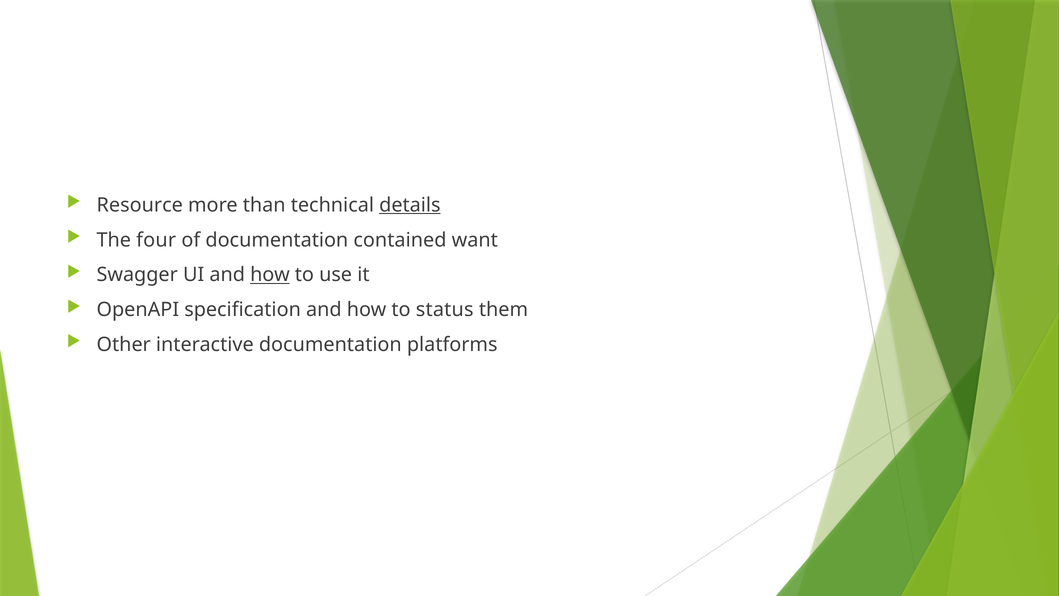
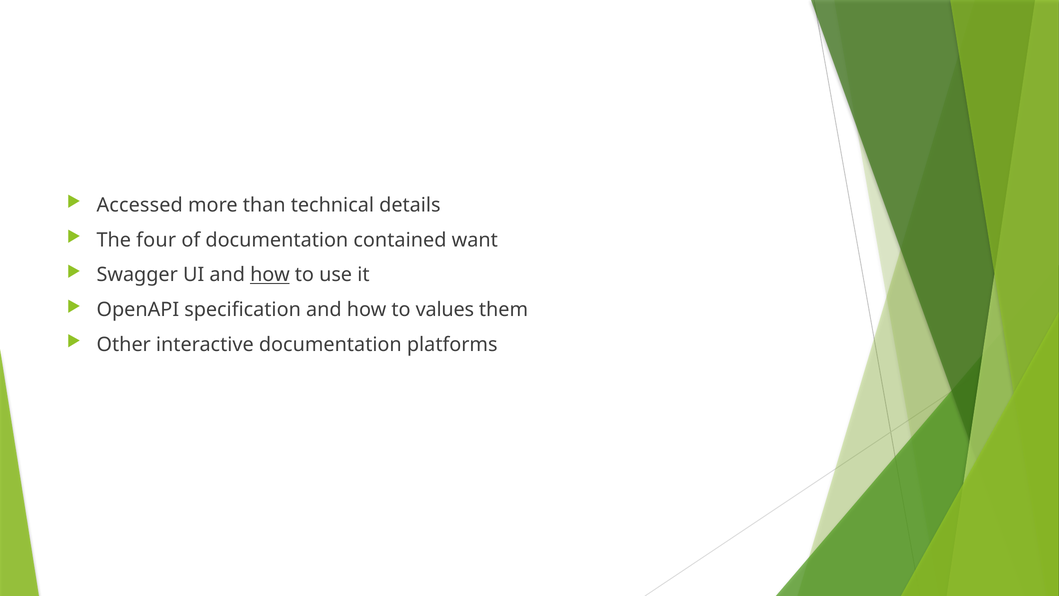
Resource: Resource -> Accessed
details underline: present -> none
status: status -> values
